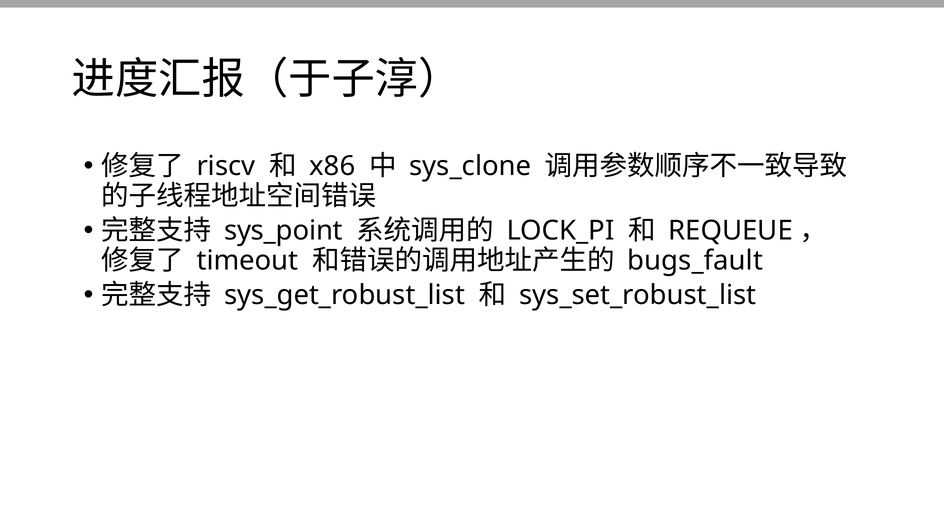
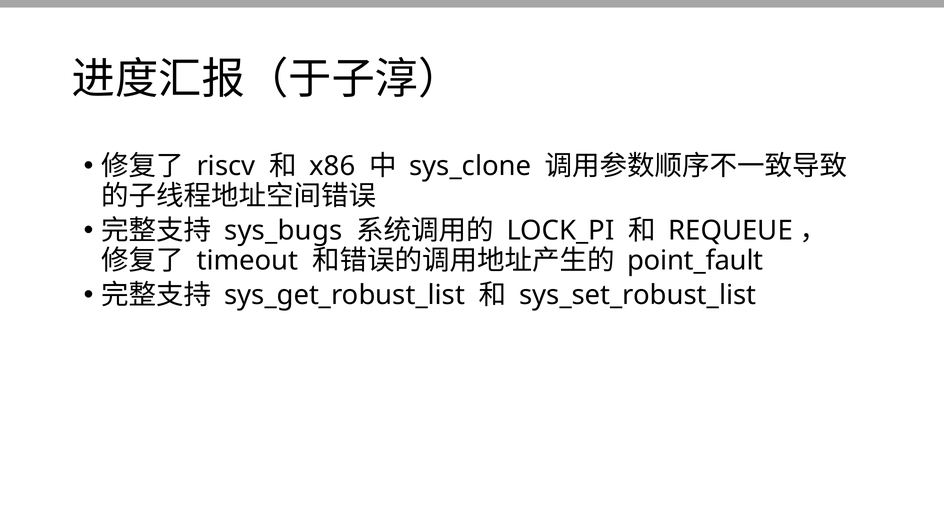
sys_point: sys_point -> sys_bugs
bugs_fault: bugs_fault -> point_fault
